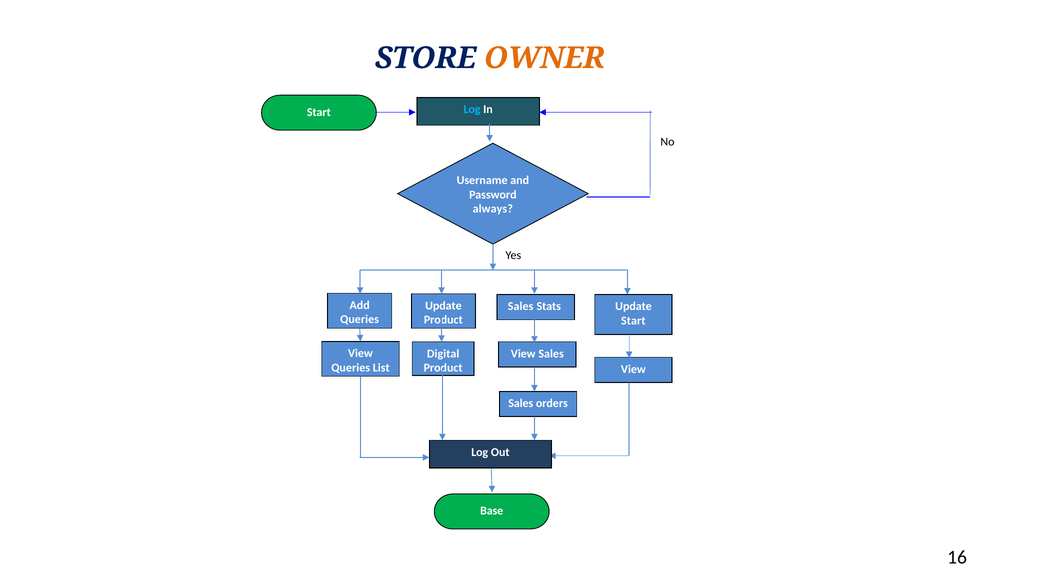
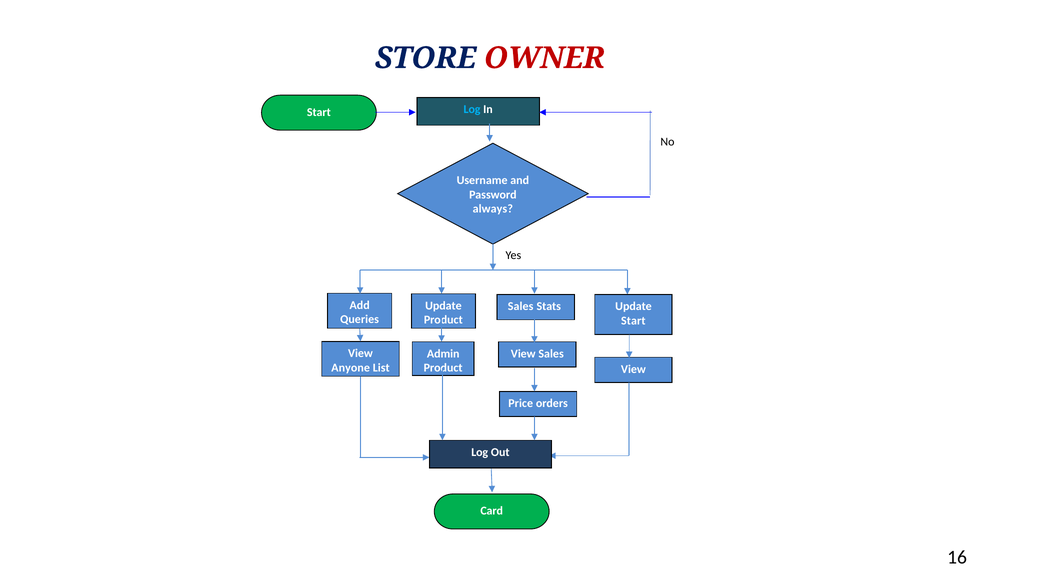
OWNER colour: orange -> red
Digital: Digital -> Admin
Queries at (351, 368): Queries -> Anyone
Sales at (521, 404): Sales -> Price
Base: Base -> Card
